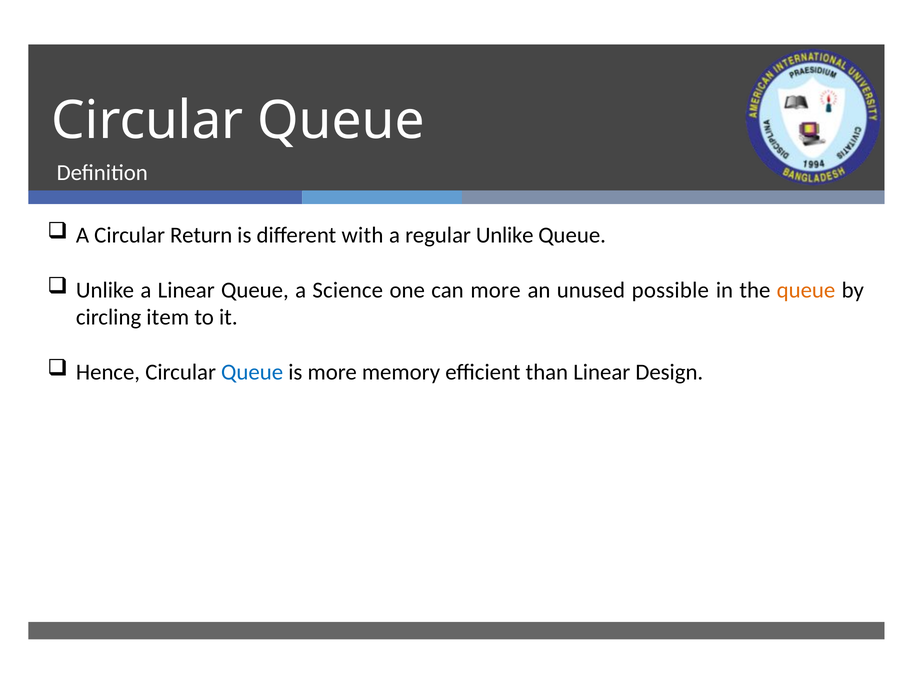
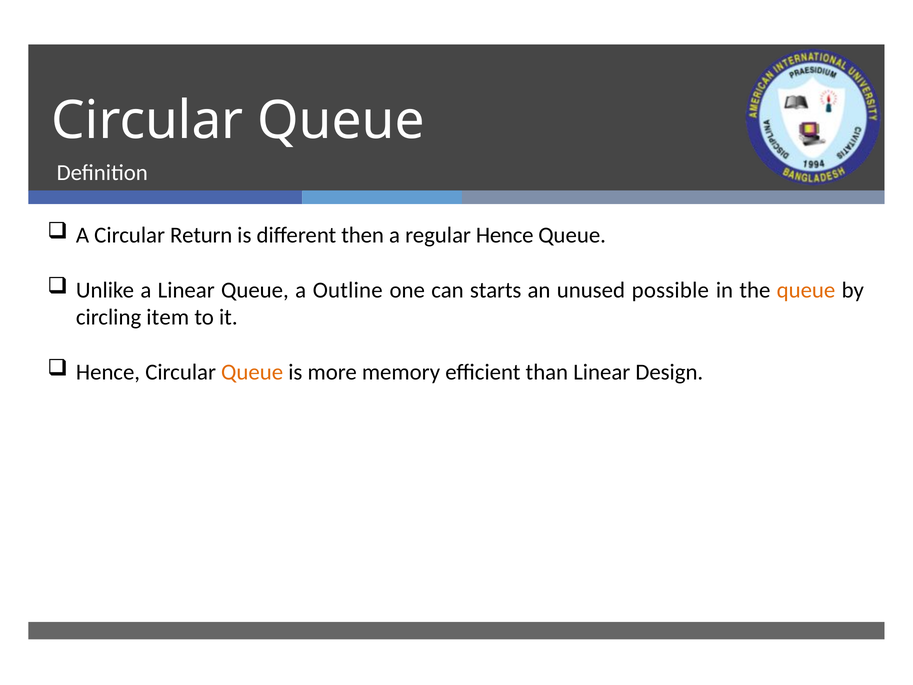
with: with -> then
regular Unlike: Unlike -> Hence
Science: Science -> Outline
can more: more -> starts
Queue at (252, 372) colour: blue -> orange
